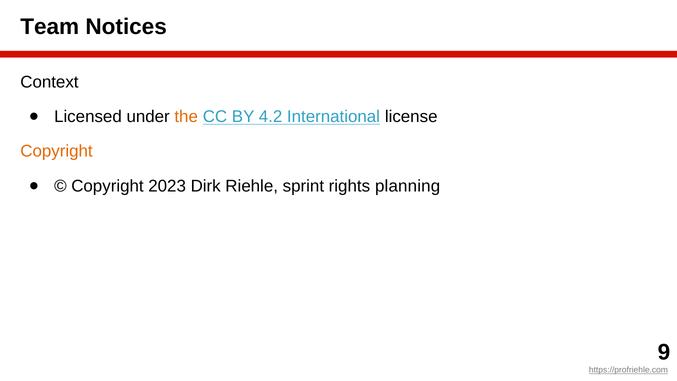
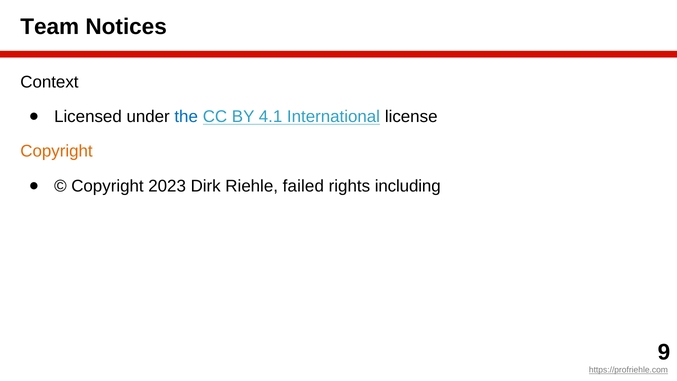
the colour: orange -> blue
4.2: 4.2 -> 4.1
sprint: sprint -> failed
planning: planning -> including
